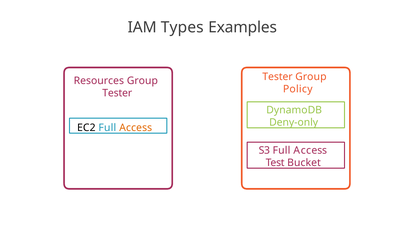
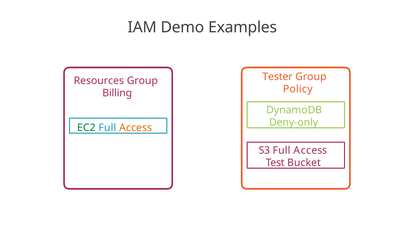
Types: Types -> Demo
Tester at (117, 93): Tester -> Billing
EC2 colour: black -> green
